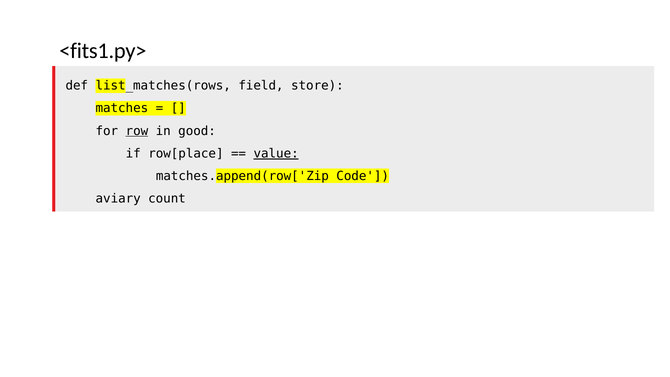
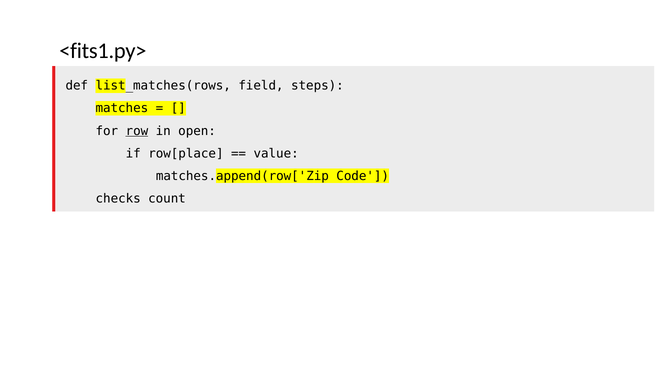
store: store -> steps
good: good -> open
value underline: present -> none
aviary: aviary -> checks
